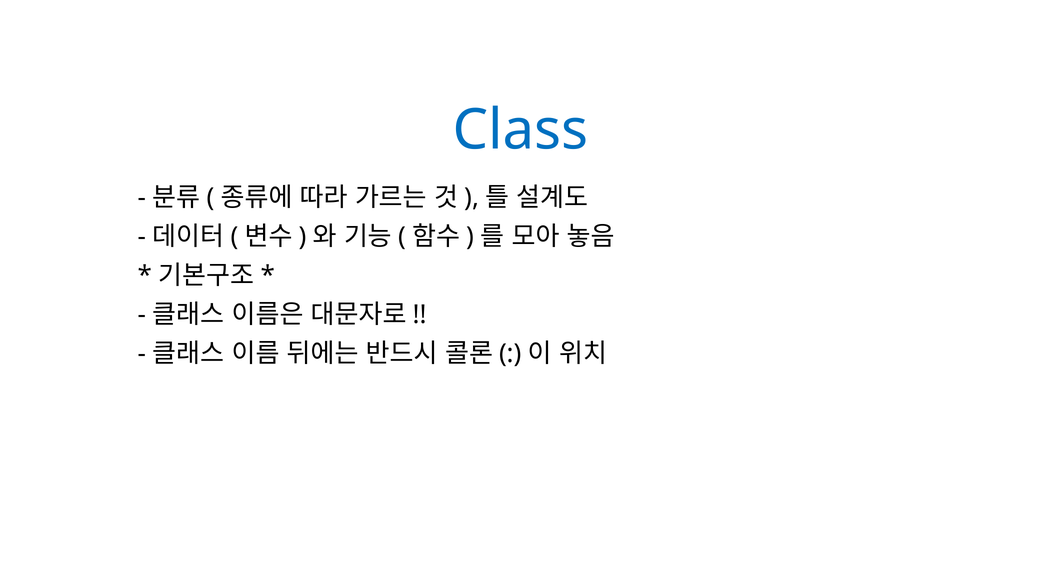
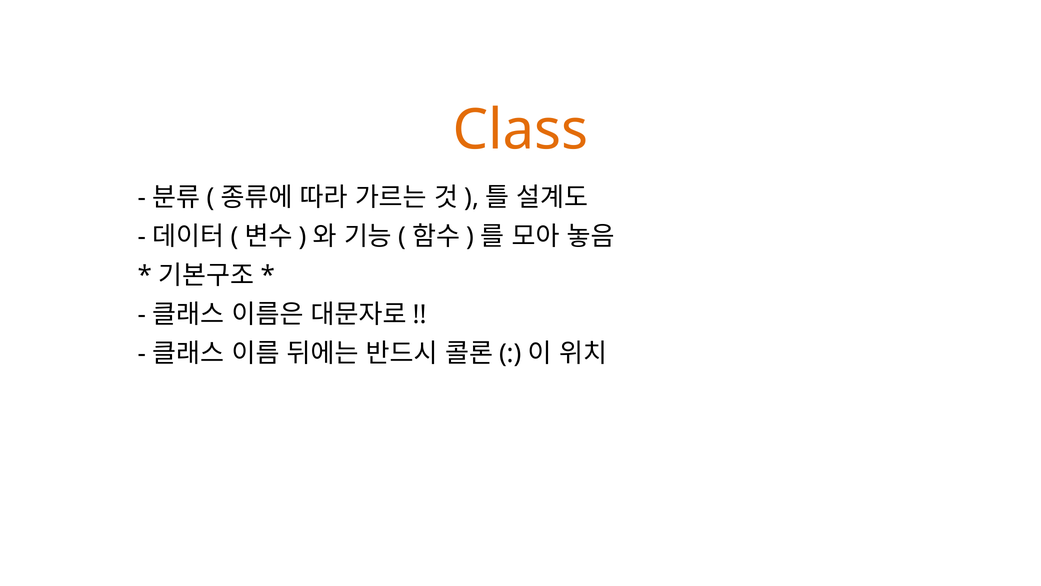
Class colour: blue -> orange
